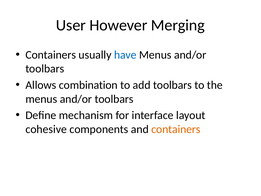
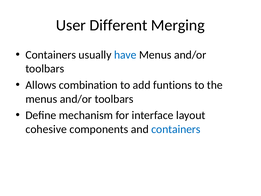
However: However -> Different
add toolbars: toolbars -> funtions
containers at (176, 129) colour: orange -> blue
